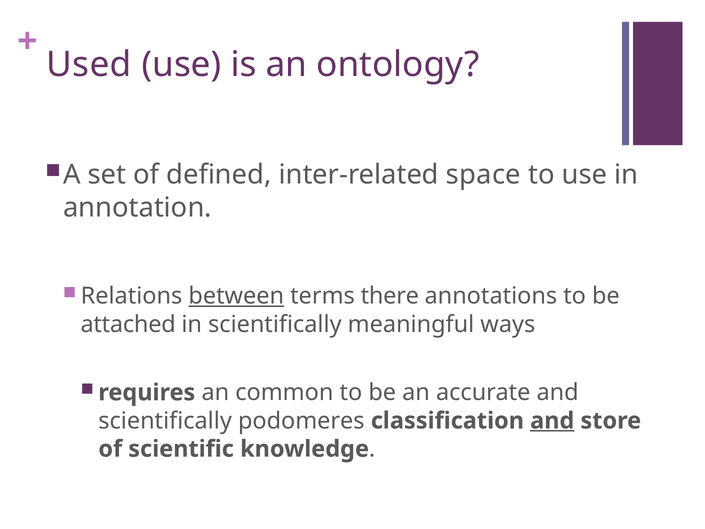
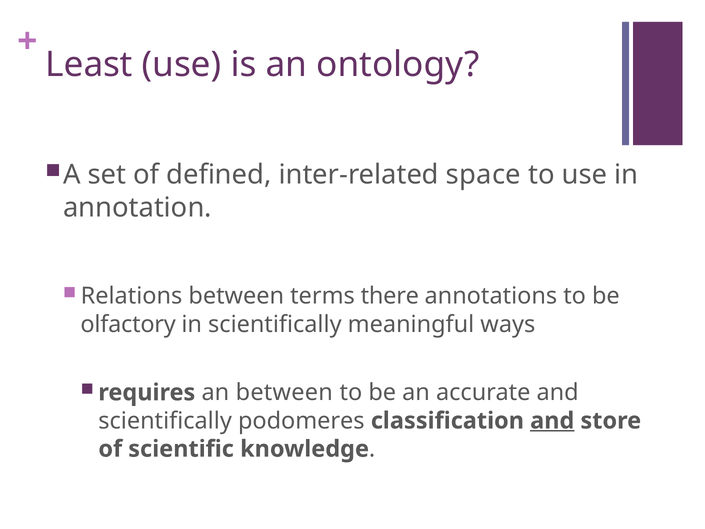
Used: Used -> Least
between at (236, 296) underline: present -> none
attached: attached -> olfactory
an common: common -> between
